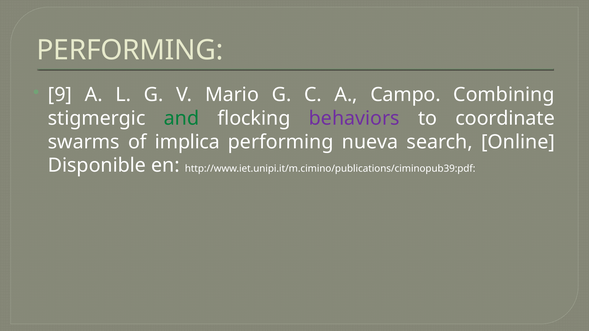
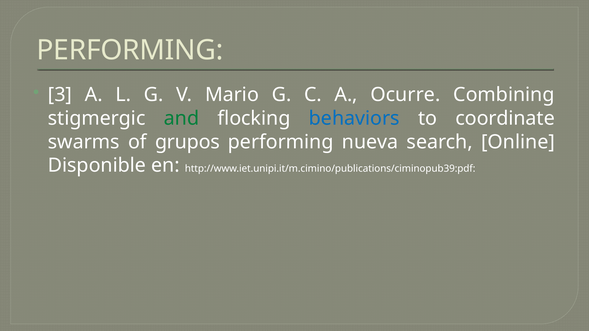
9: 9 -> 3
Campo: Campo -> Ocurre
behaviors colour: purple -> blue
implica: implica -> grupos
